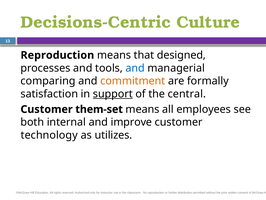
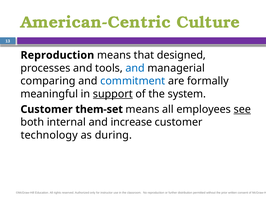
Decisions-Centric: Decisions-Centric -> American-Centric
commitment colour: orange -> blue
satisfaction: satisfaction -> meaningful
central: central -> system
see underline: none -> present
improve: improve -> increase
utilizes: utilizes -> during
